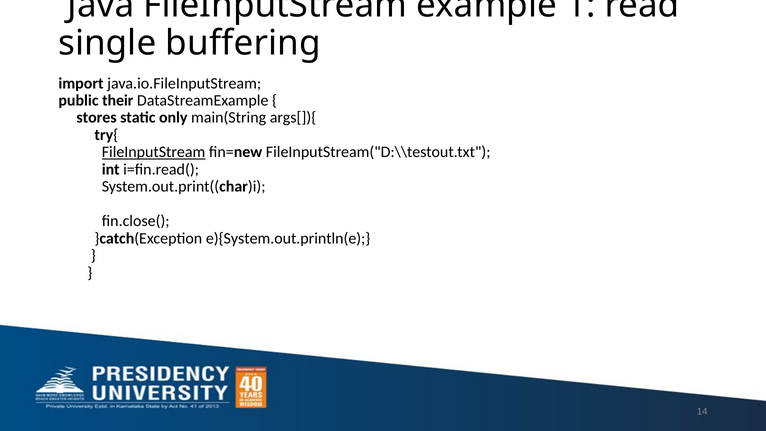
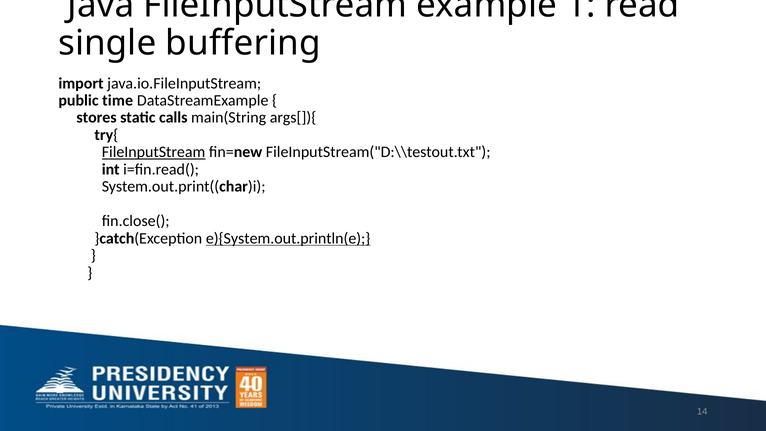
their: their -> time
only: only -> calls
e){System.out.println(e underline: none -> present
